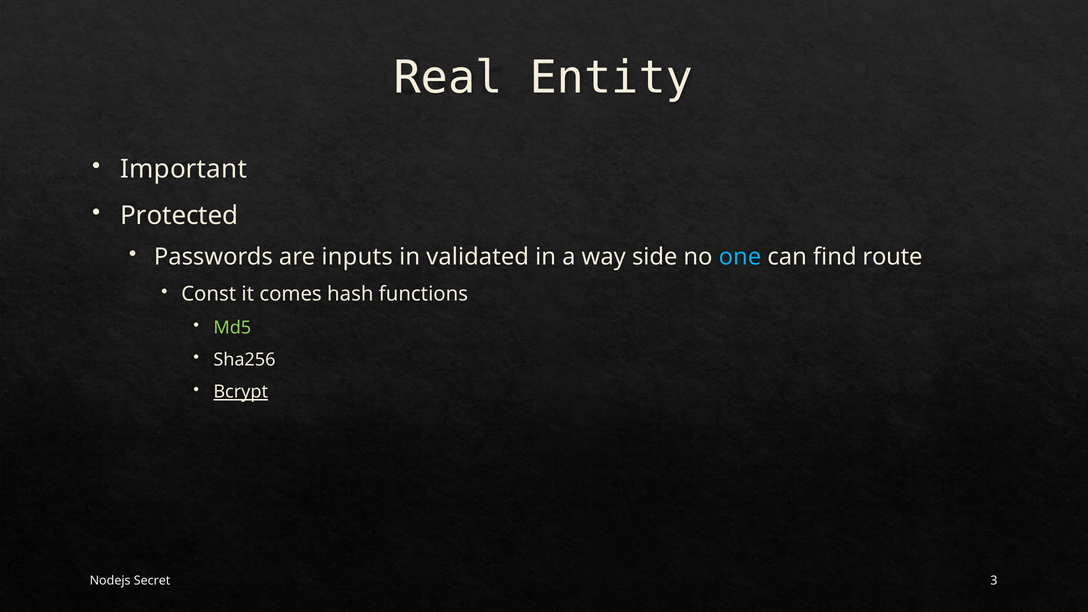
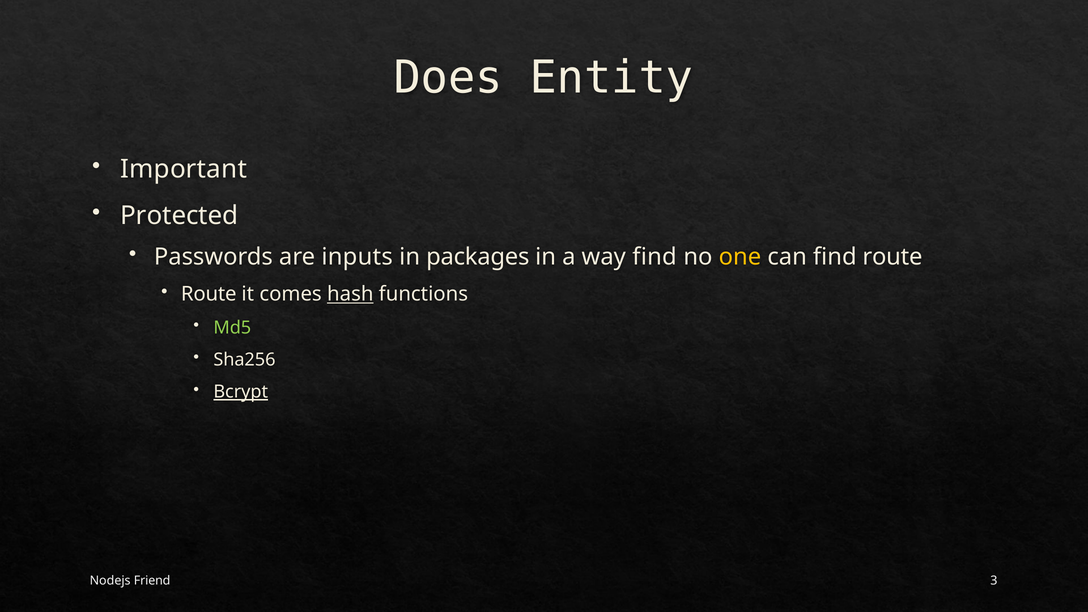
Real: Real -> Does
validated: validated -> packages
way side: side -> find
one colour: light blue -> yellow
Const at (209, 294): Const -> Route
hash underline: none -> present
Secret: Secret -> Friend
